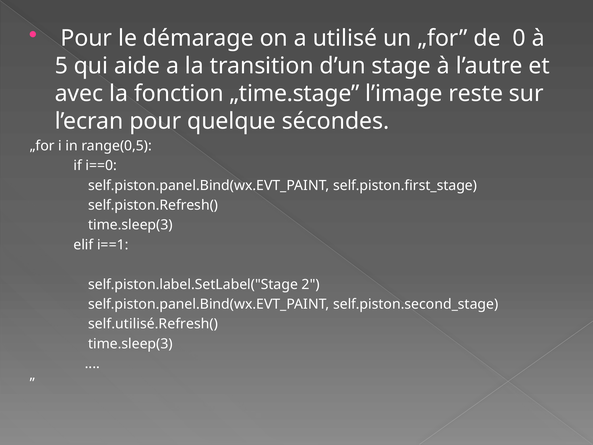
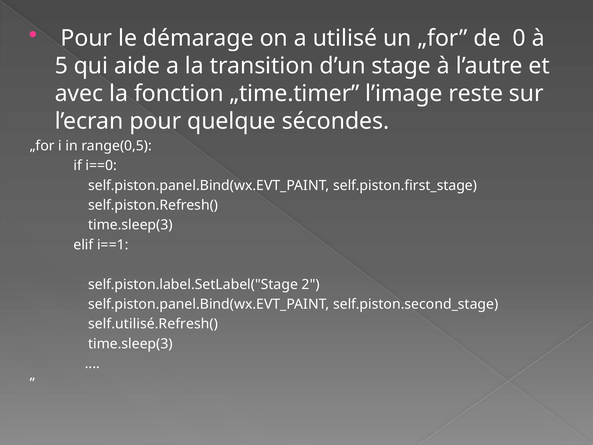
„time.stage: „time.stage -> „time.timer
